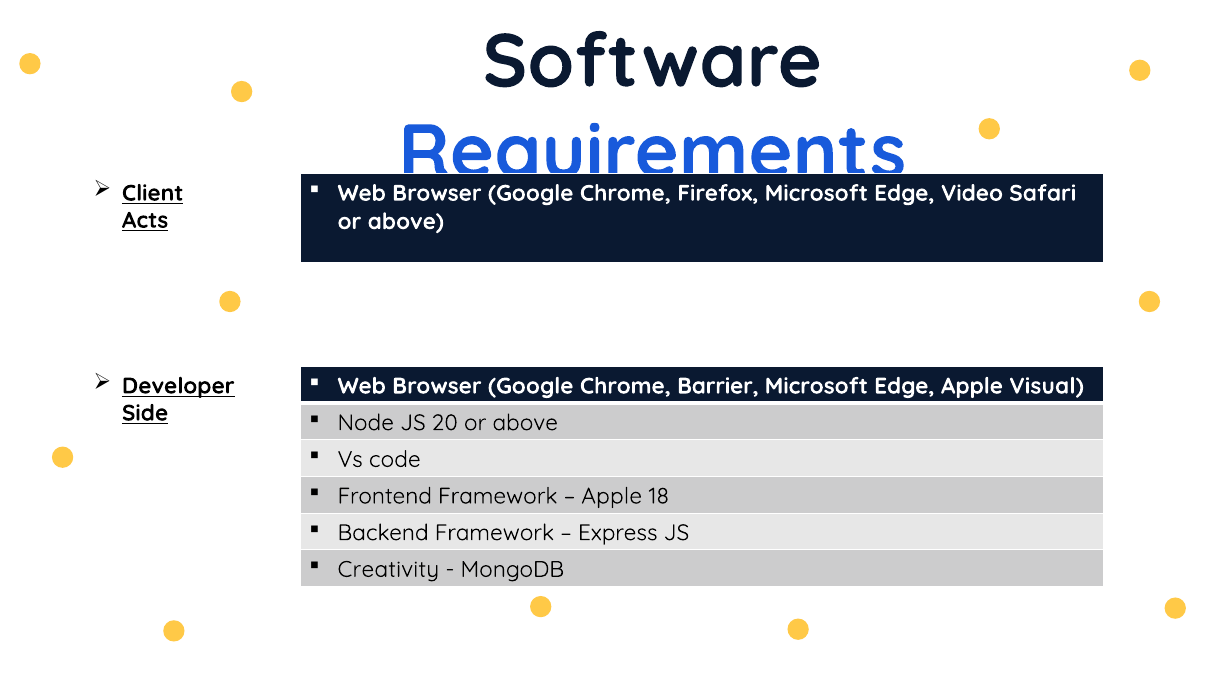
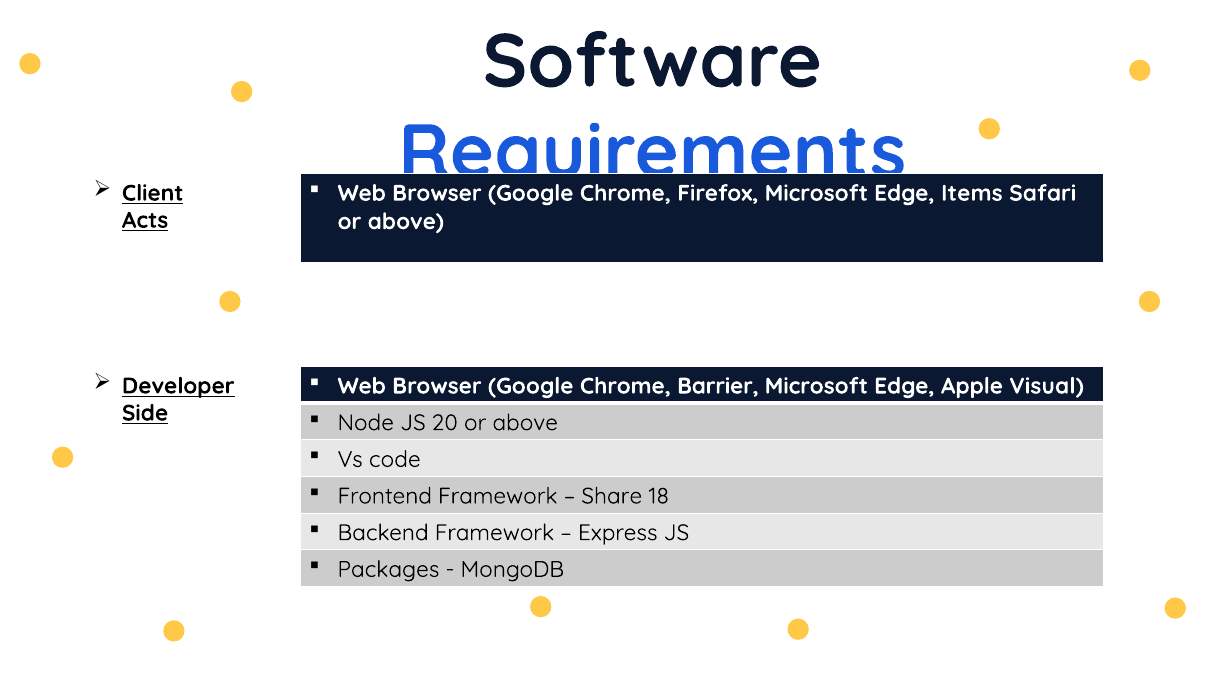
Video: Video -> Items
Apple at (612, 496): Apple -> Share
Creativity: Creativity -> Packages
